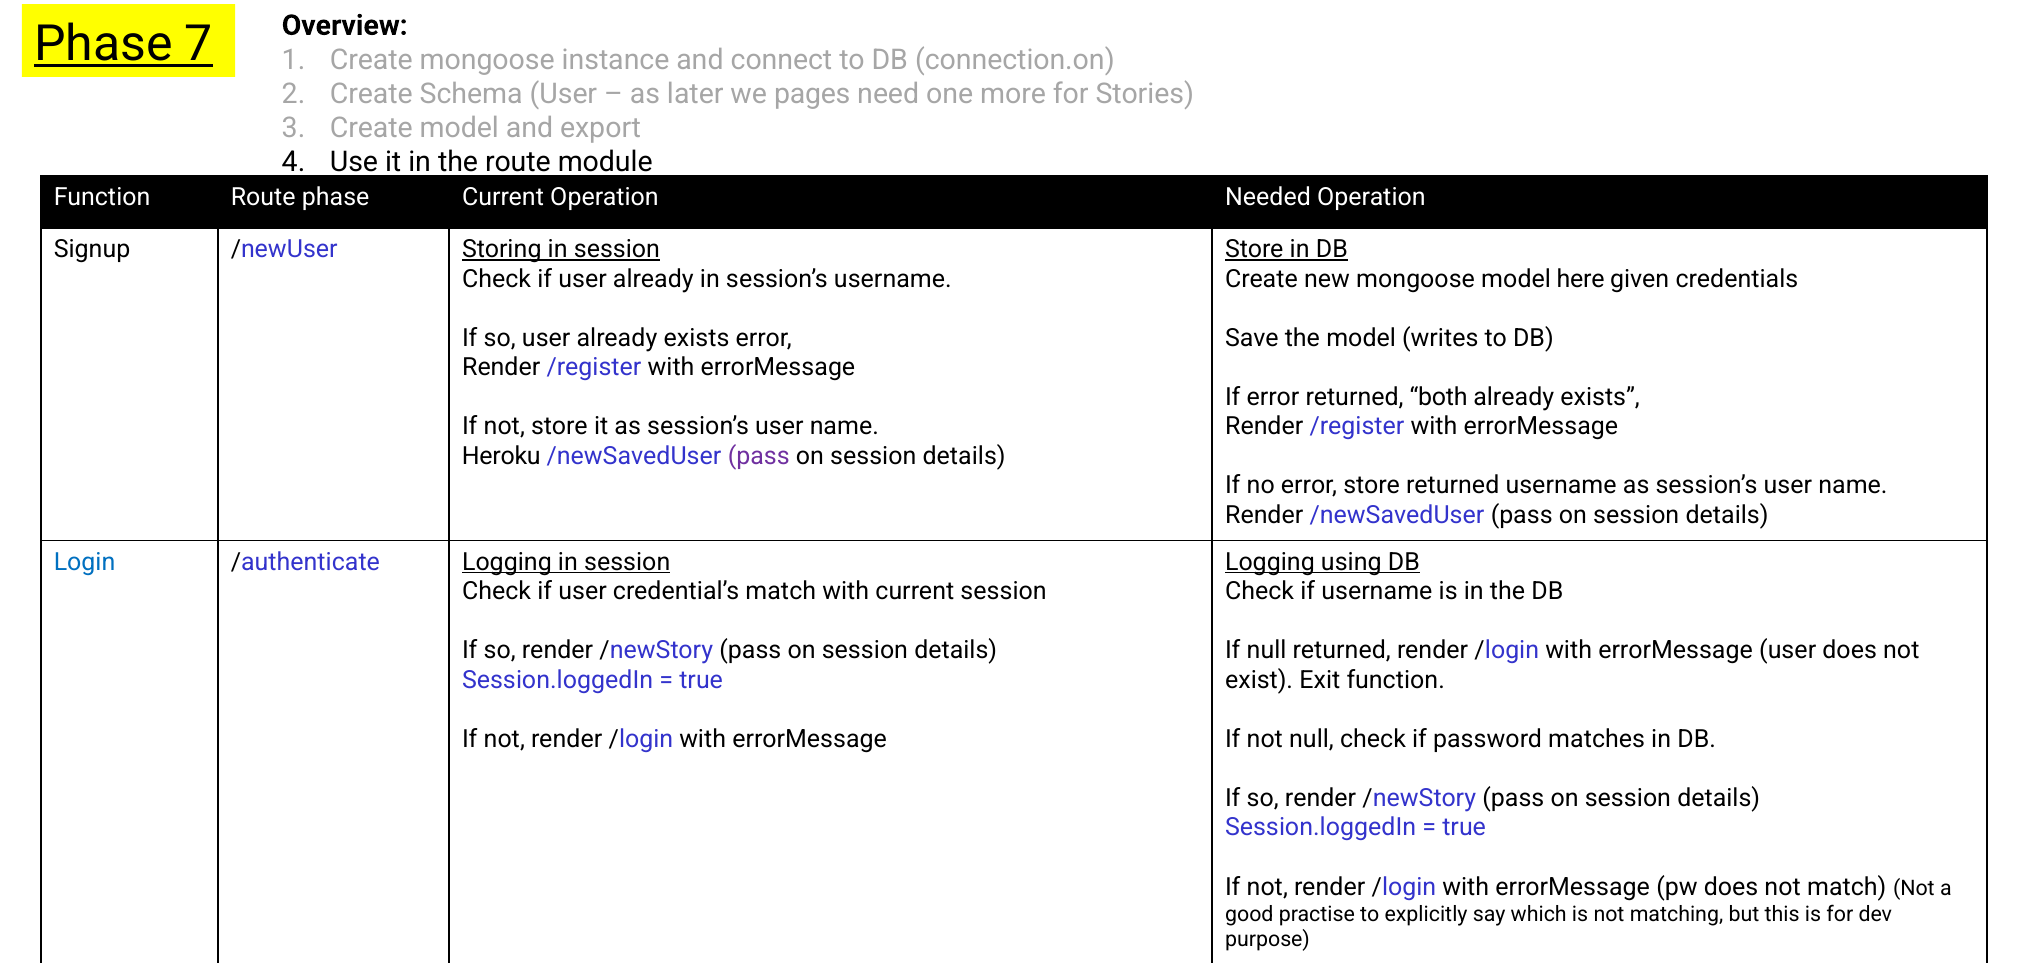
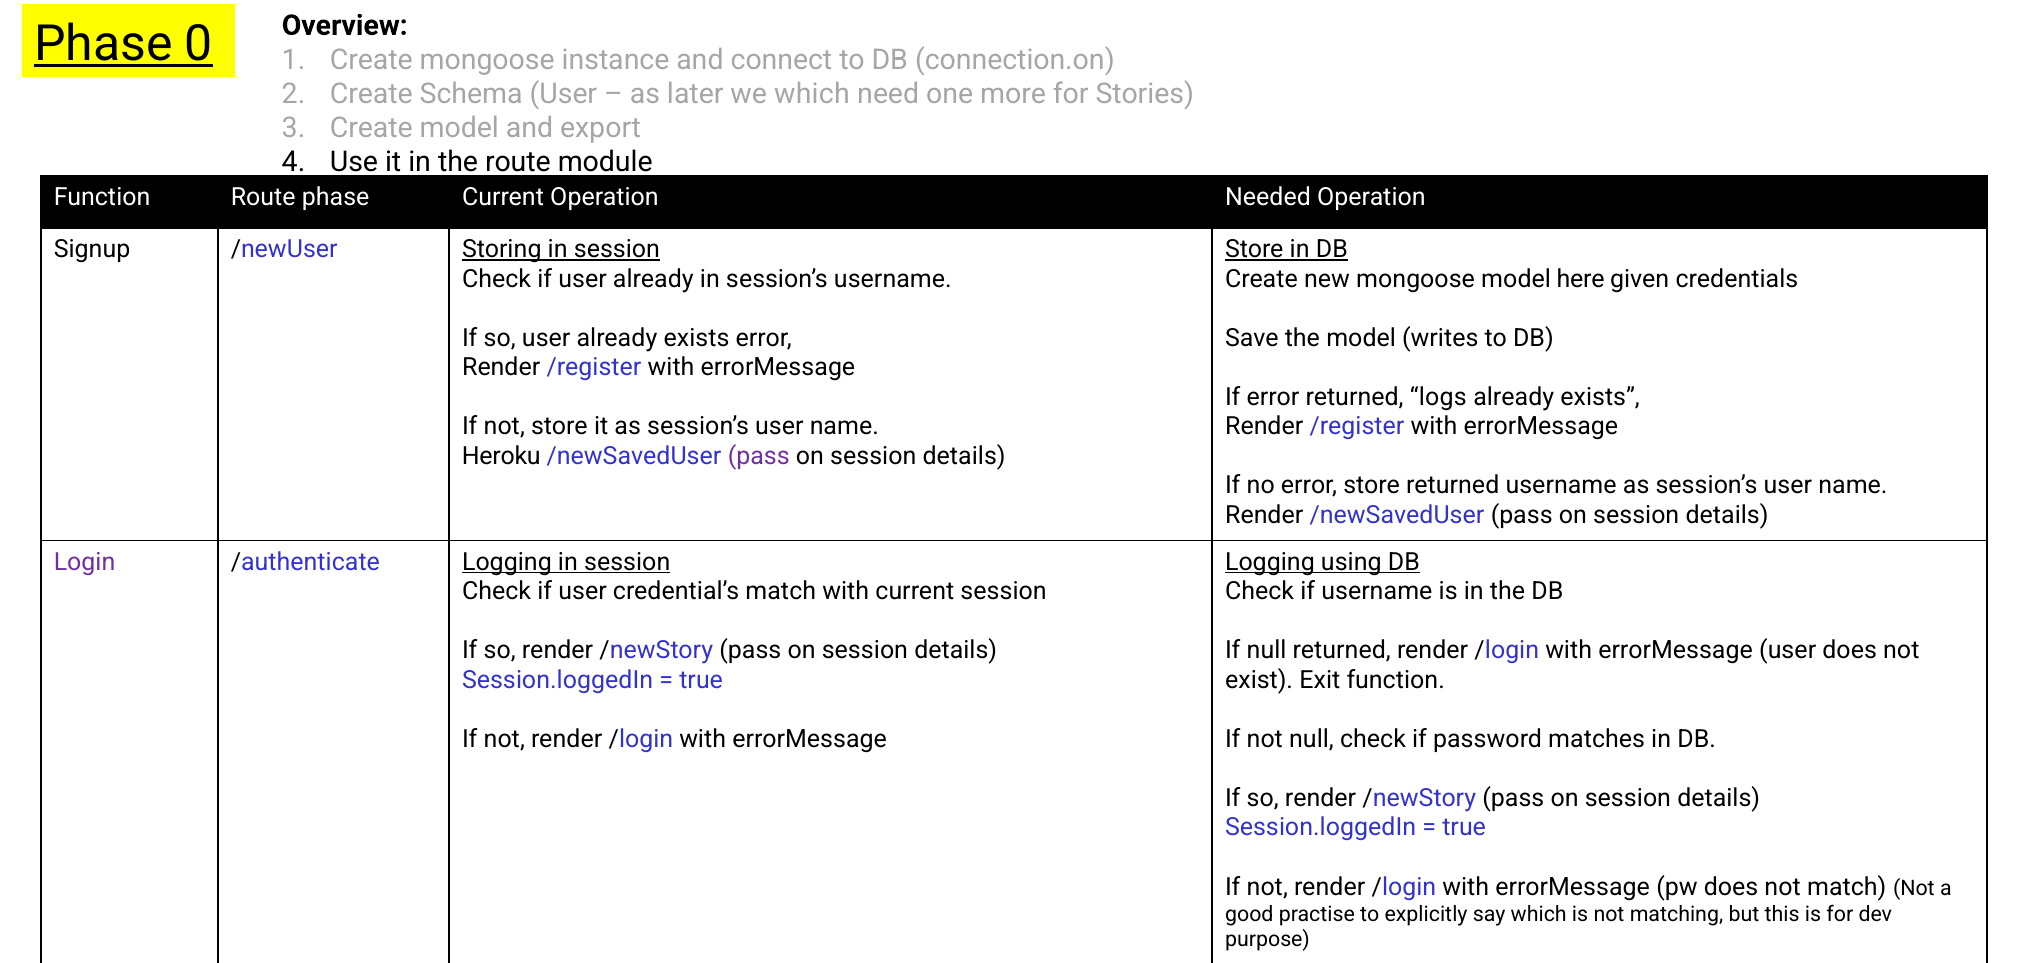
7: 7 -> 0
we pages: pages -> which
both: both -> logs
Login colour: blue -> purple
